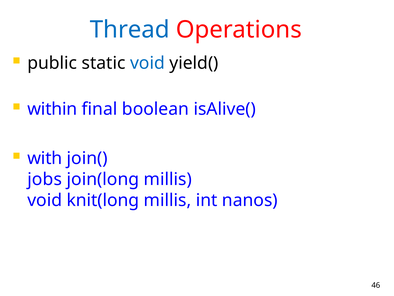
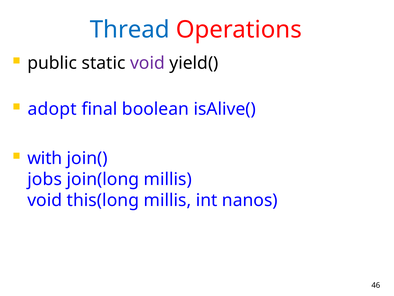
void at (147, 63) colour: blue -> purple
within: within -> adopt
knit(long: knit(long -> this(long
